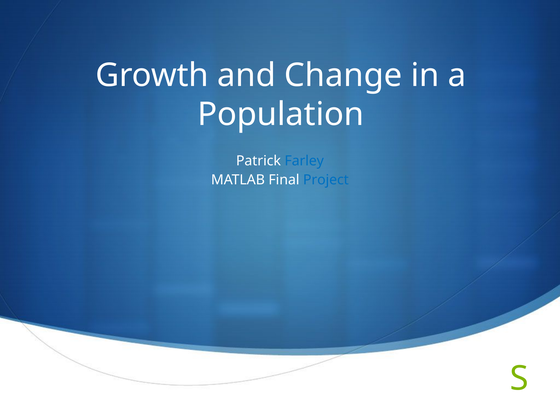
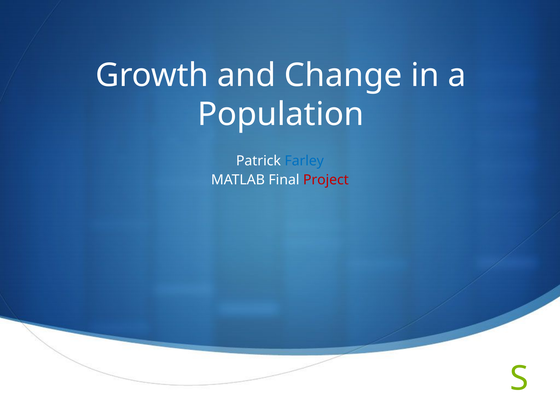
Project colour: blue -> red
